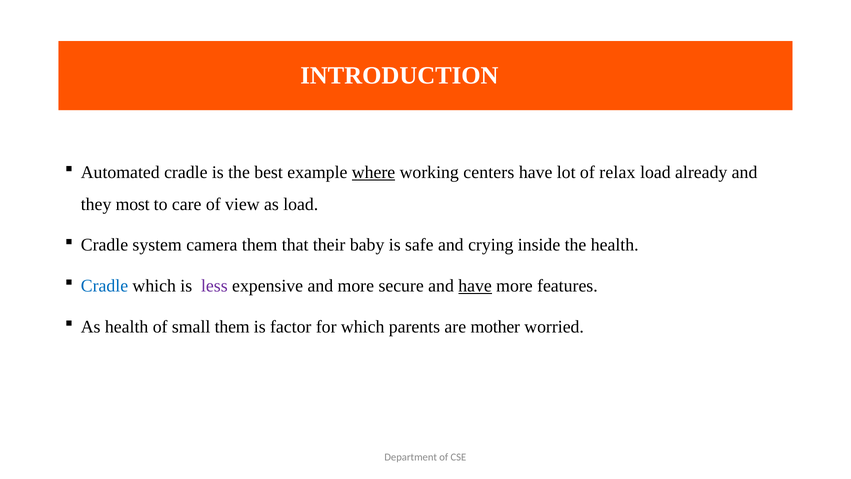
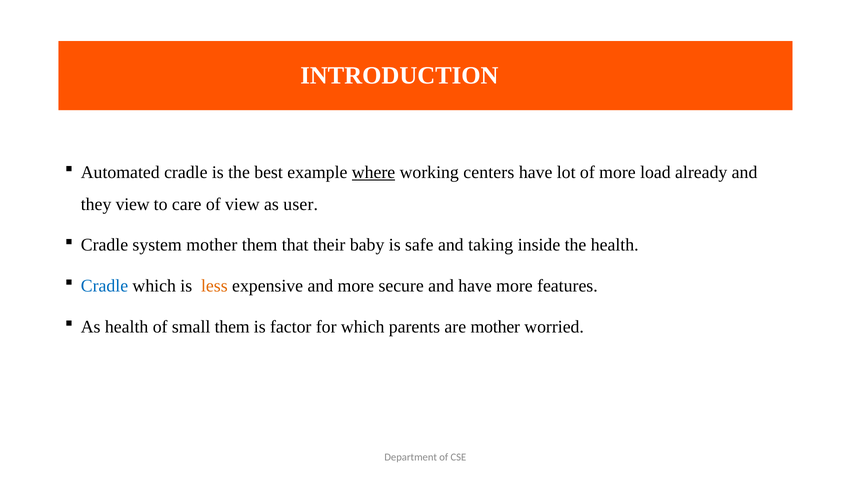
of relax: relax -> more
they most: most -> view
as load: load -> user
system camera: camera -> mother
crying: crying -> taking
less colour: purple -> orange
have at (475, 286) underline: present -> none
